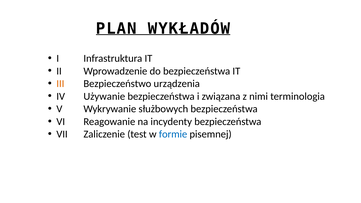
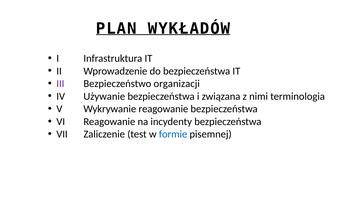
III colour: orange -> purple
urządzenia: urządzenia -> organizacji
Wykrywanie służbowych: służbowych -> reagowanie
